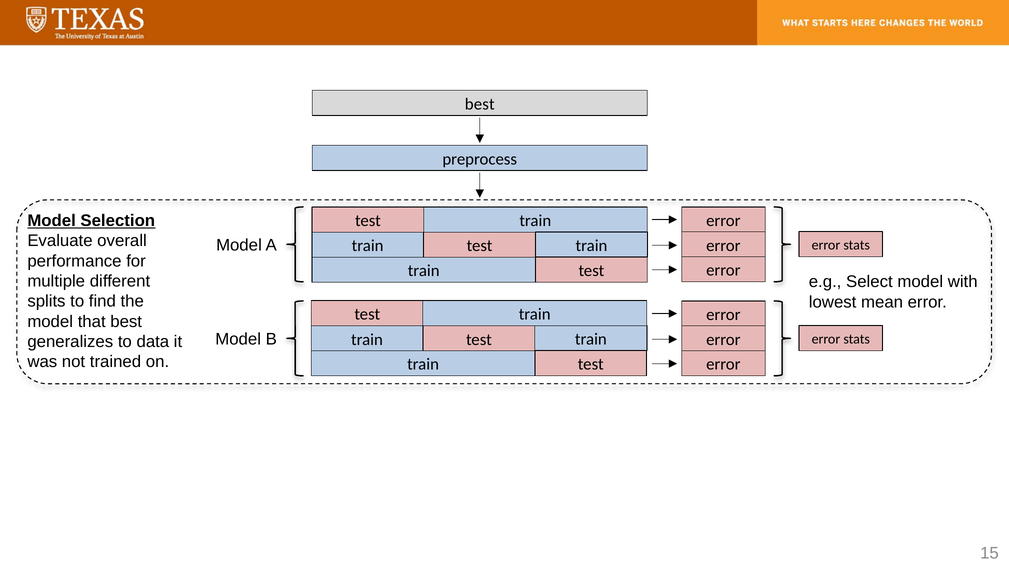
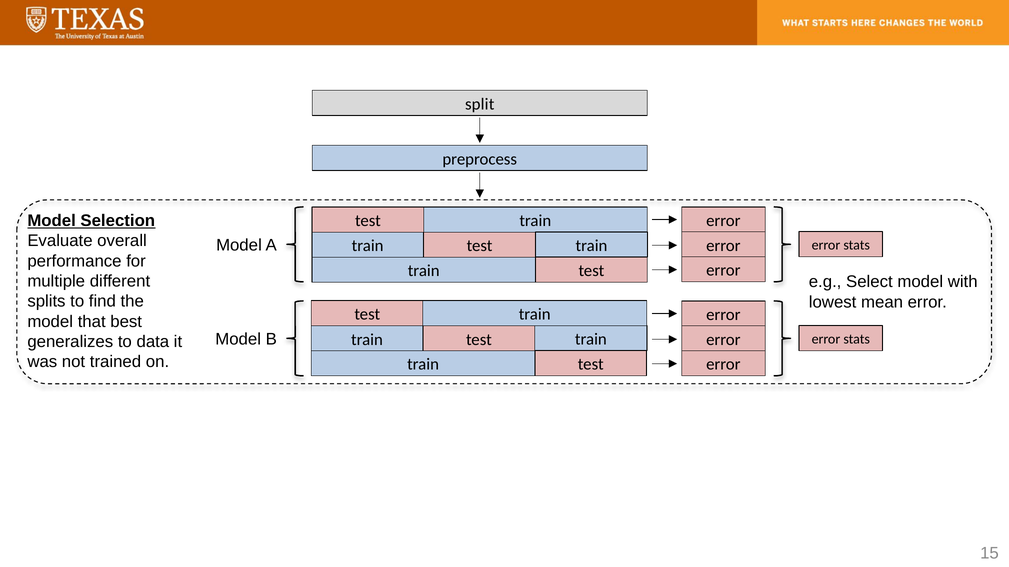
best at (480, 104): best -> split
